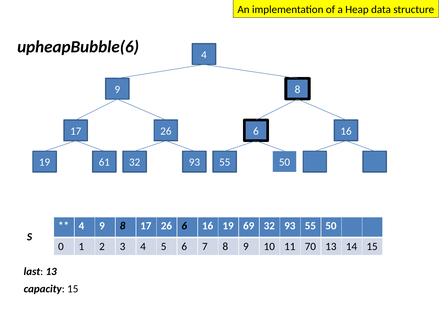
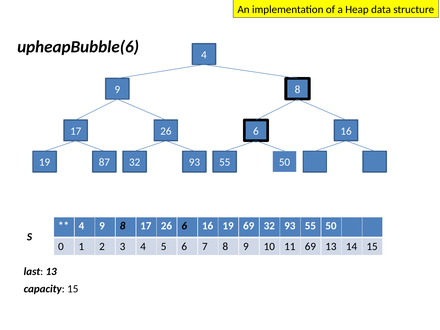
61: 61 -> 87
11 70: 70 -> 69
